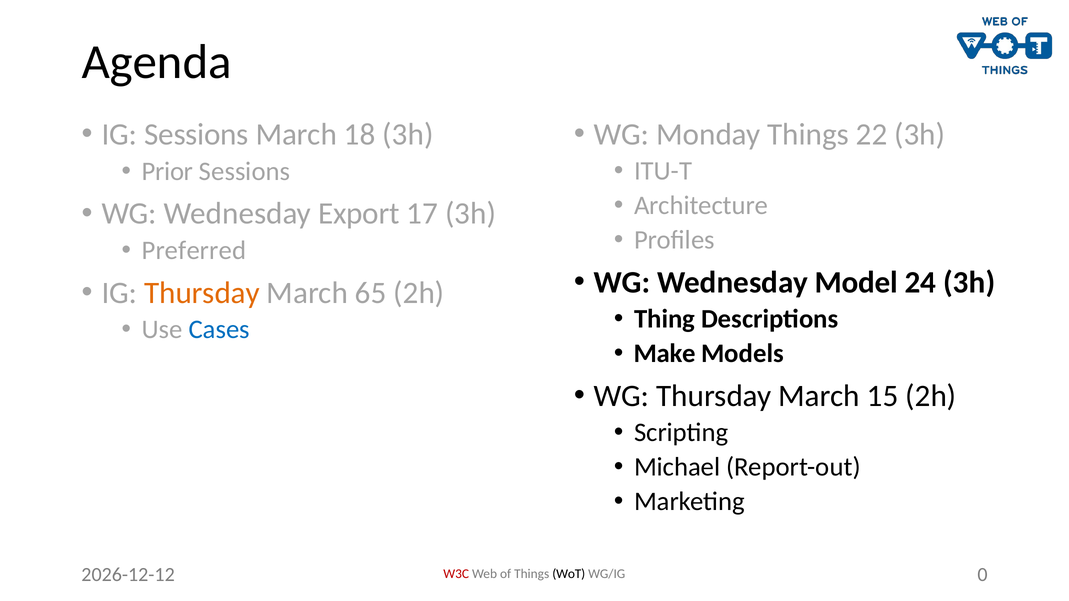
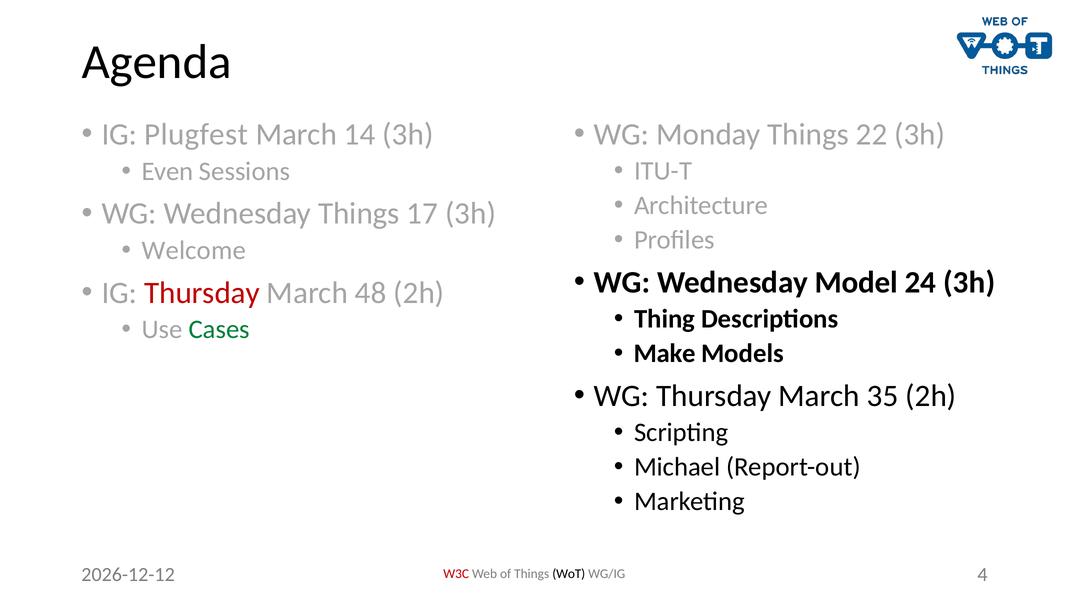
IG Sessions: Sessions -> Plugfest
18: 18 -> 14
Prior: Prior -> Even
Wednesday Export: Export -> Things
Preferred: Preferred -> Welcome
Thursday at (202, 293) colour: orange -> red
65: 65 -> 48
Cases colour: blue -> green
15: 15 -> 35
0: 0 -> 4
